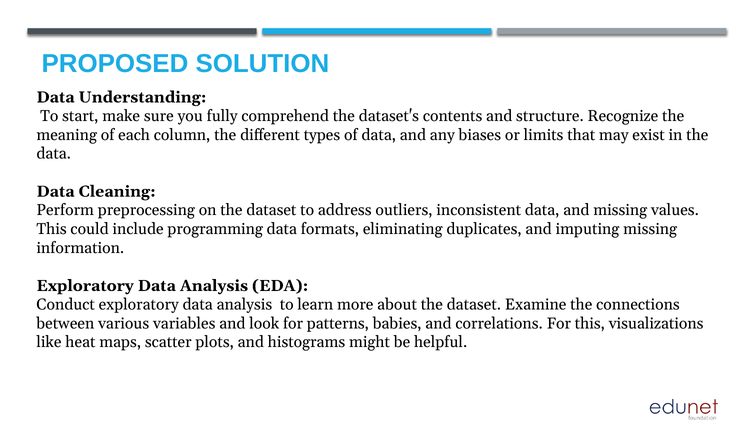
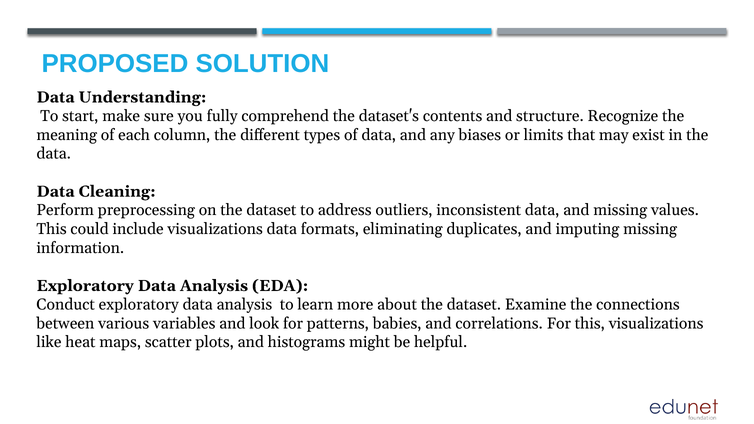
include programming: programming -> visualizations
